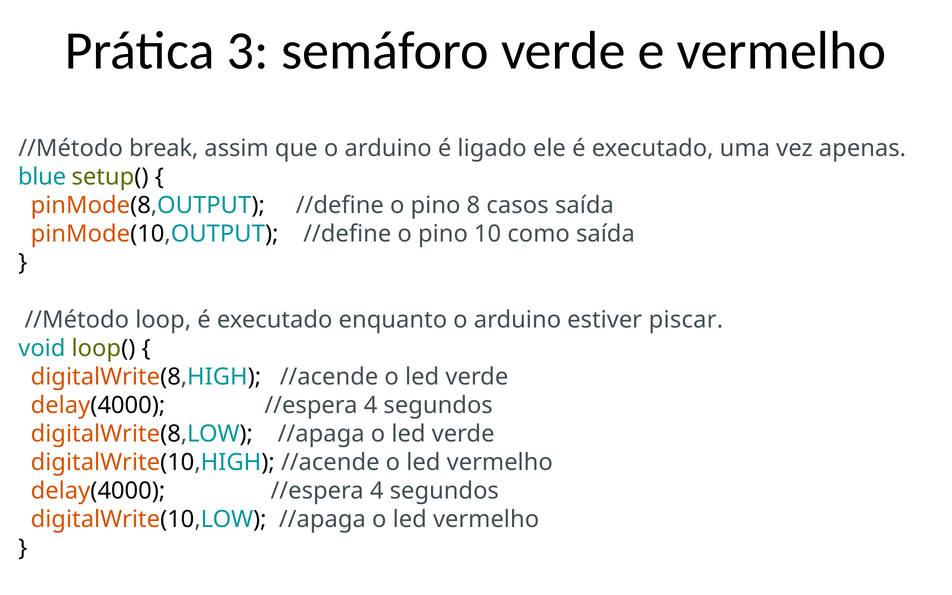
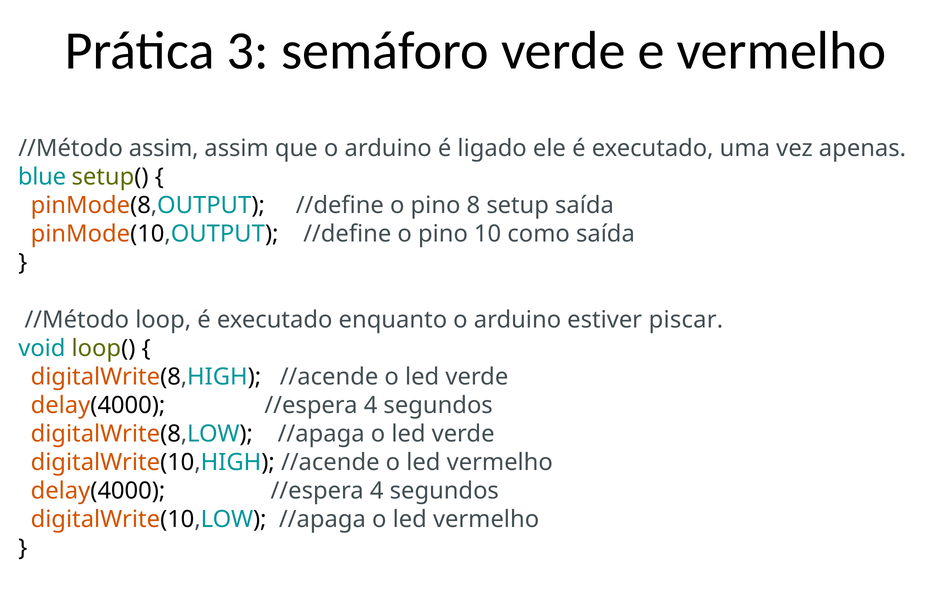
//Método break: break -> assim
casos: casos -> setup
